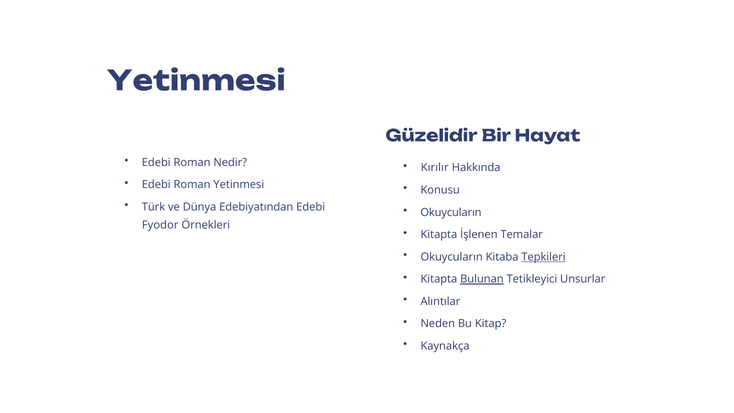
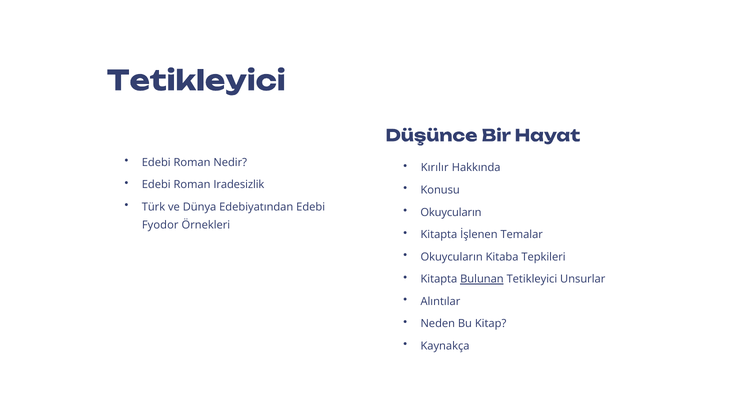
Yetinmesi at (196, 81): Yetinmesi -> Tetikleyici
Güzelidir: Güzelidir -> Düşünce
Roman Yetinmesi: Yetinmesi -> Iradesizlik
Tepkileri underline: present -> none
